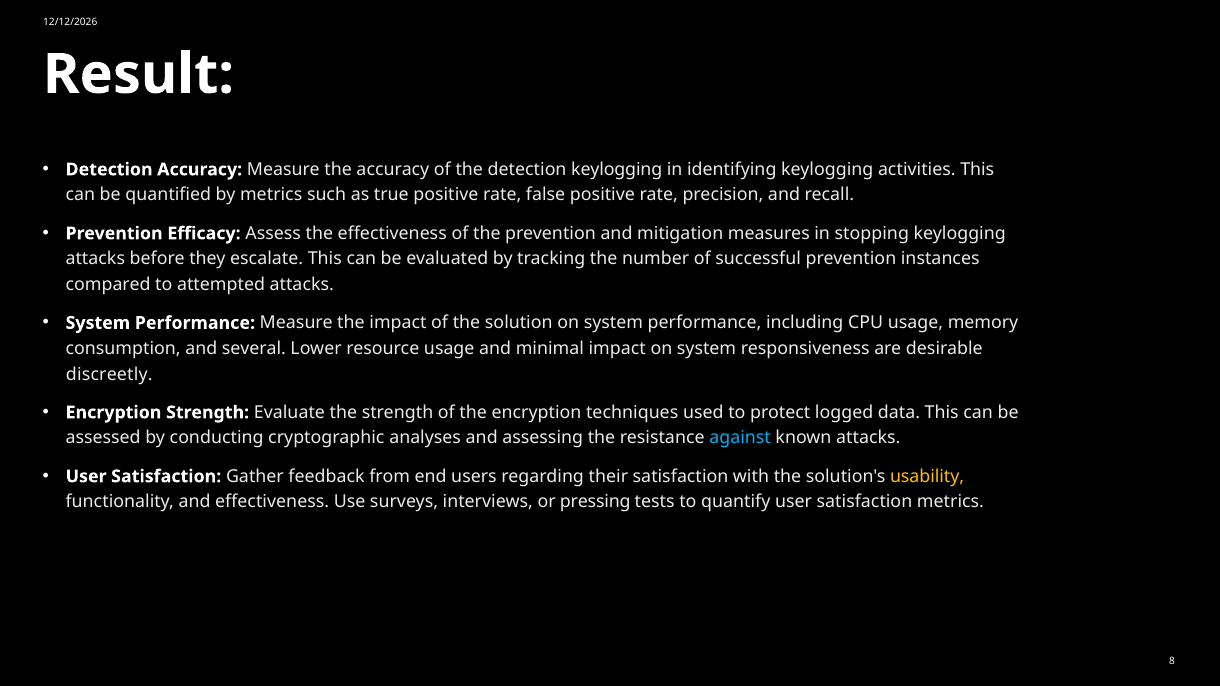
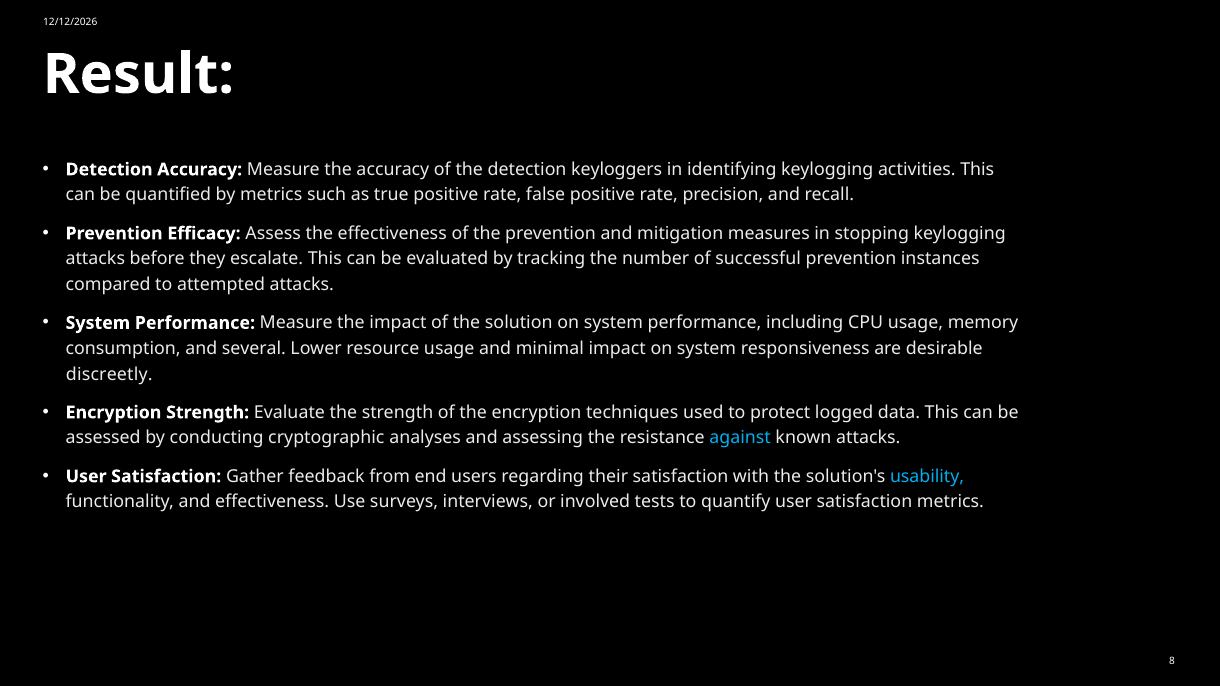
detection keylogging: keylogging -> keyloggers
usability colour: yellow -> light blue
pressing: pressing -> involved
